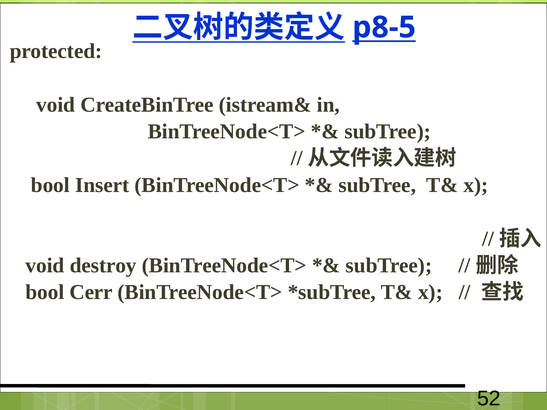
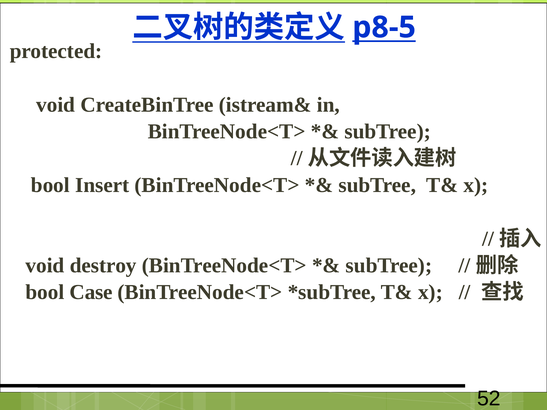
Cerr: Cerr -> Case
